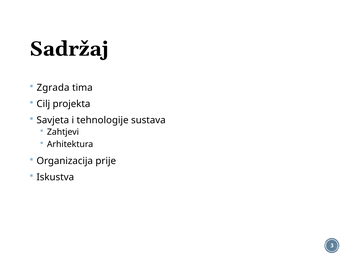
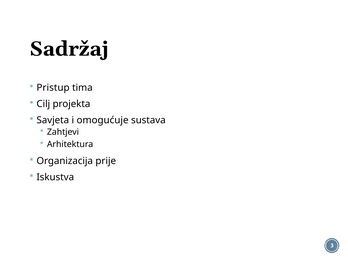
Zgrada: Zgrada -> Pristup
tehnologije: tehnologije -> omogućuje
